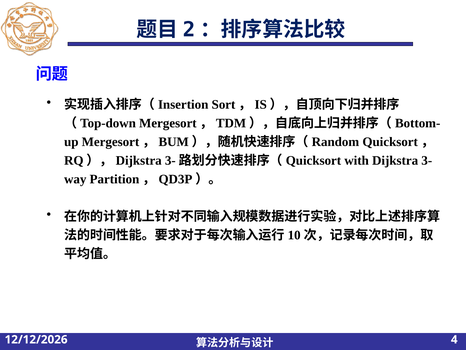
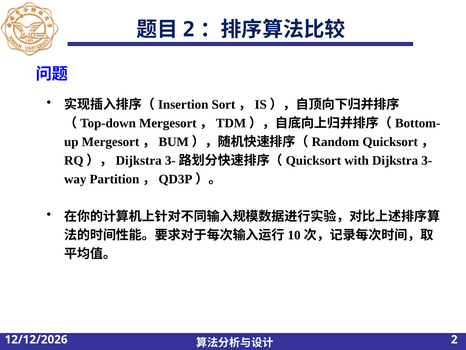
4: 4 -> 2
